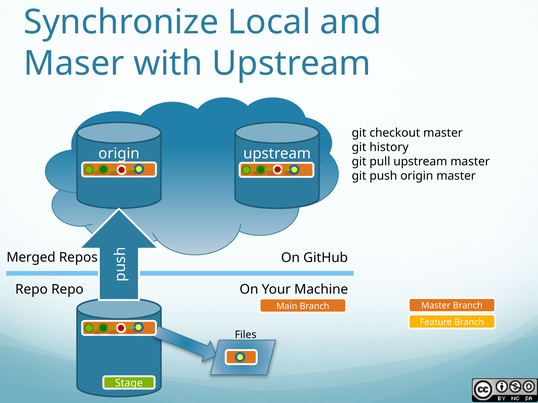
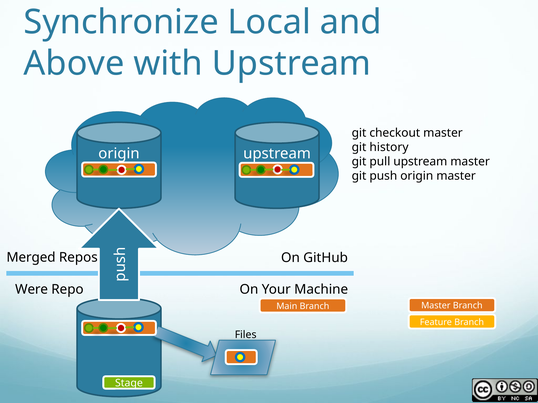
Maser: Maser -> Above
Repo at (31, 290): Repo -> Were
